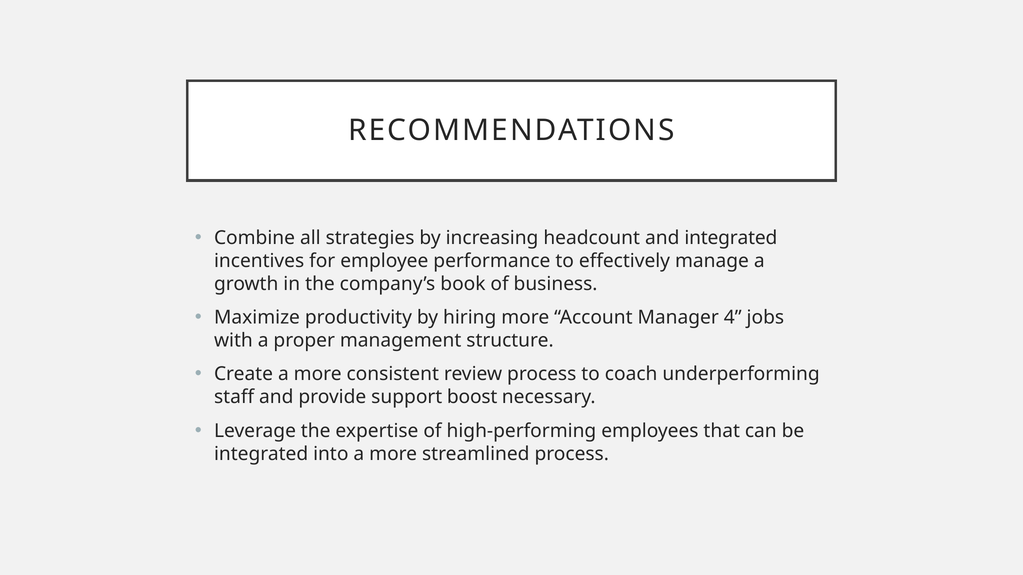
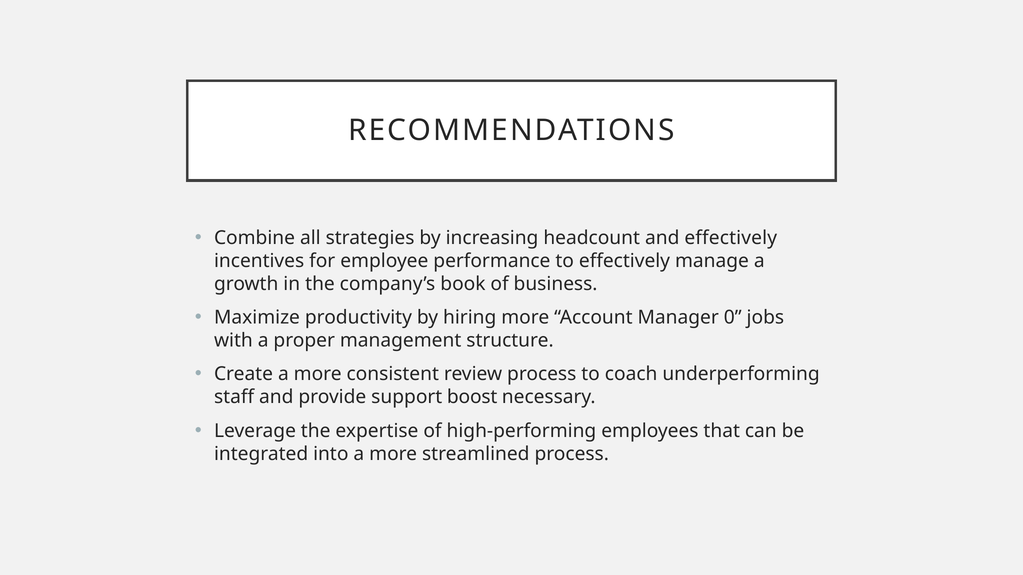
and integrated: integrated -> effectively
4: 4 -> 0
